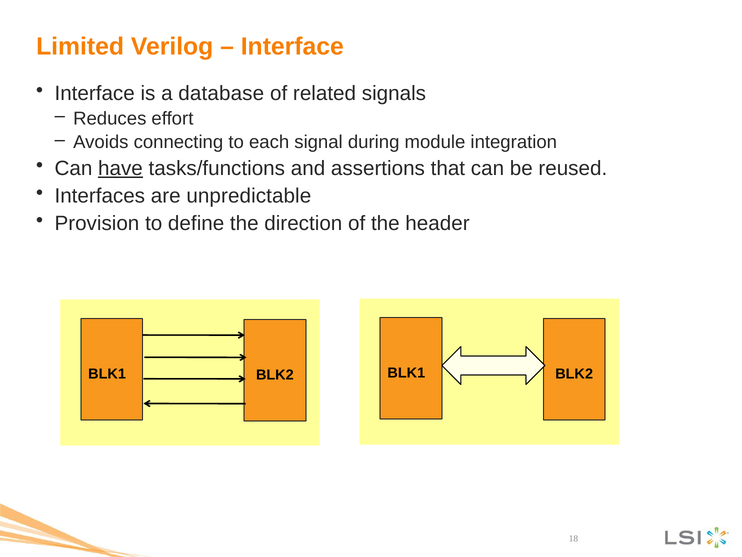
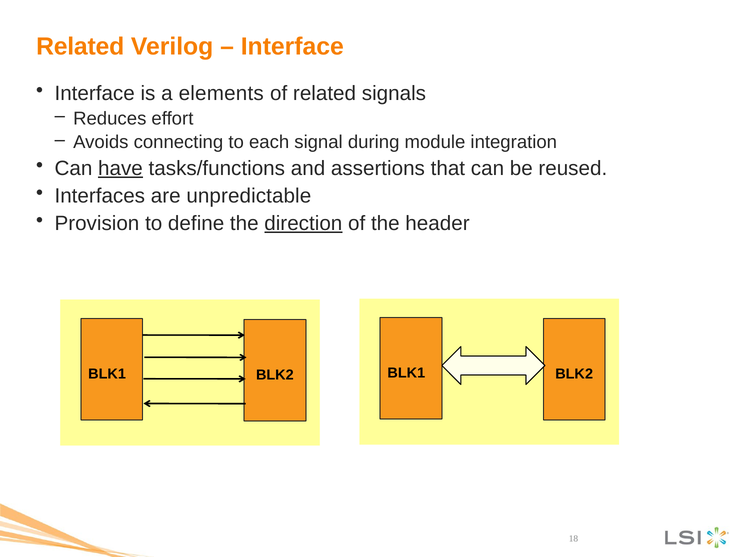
Limited at (80, 47): Limited -> Related
database: database -> elements
direction underline: none -> present
